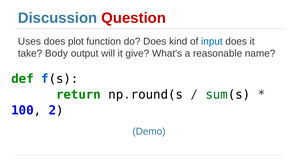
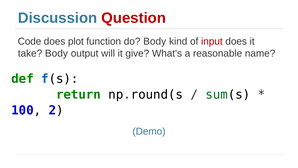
Uses: Uses -> Code
do Does: Does -> Body
input colour: blue -> red
